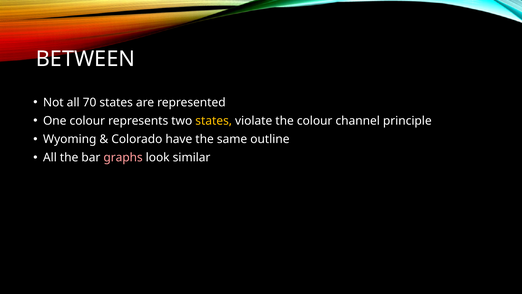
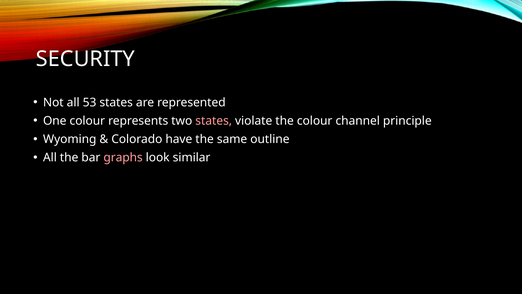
BETWEEN: BETWEEN -> SECURITY
70: 70 -> 53
states at (214, 121) colour: yellow -> pink
